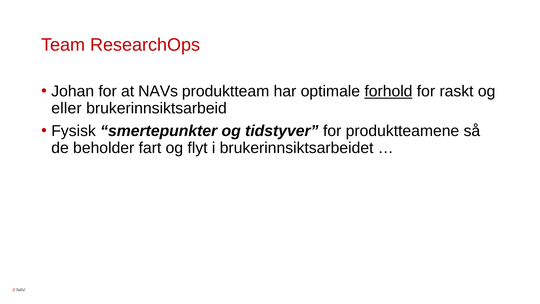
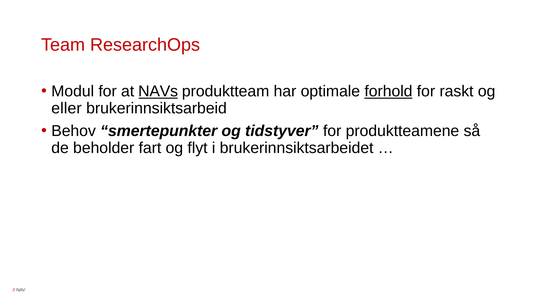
Johan: Johan -> Modul
NAVs underline: none -> present
Fysisk: Fysisk -> Behov
